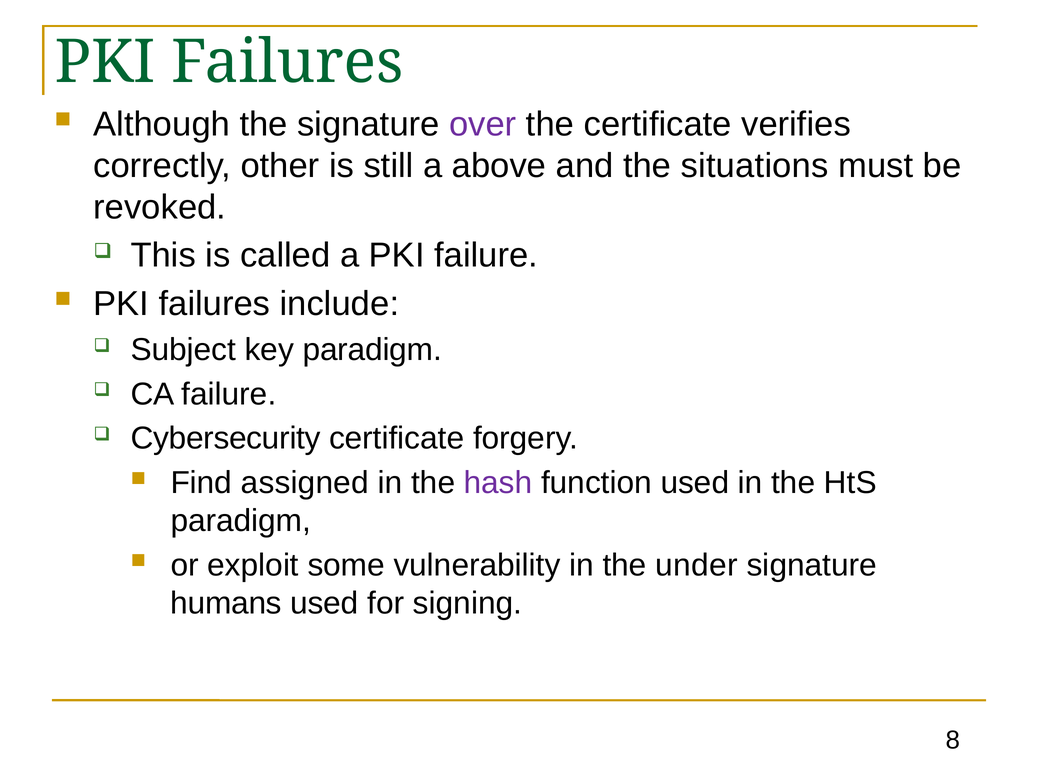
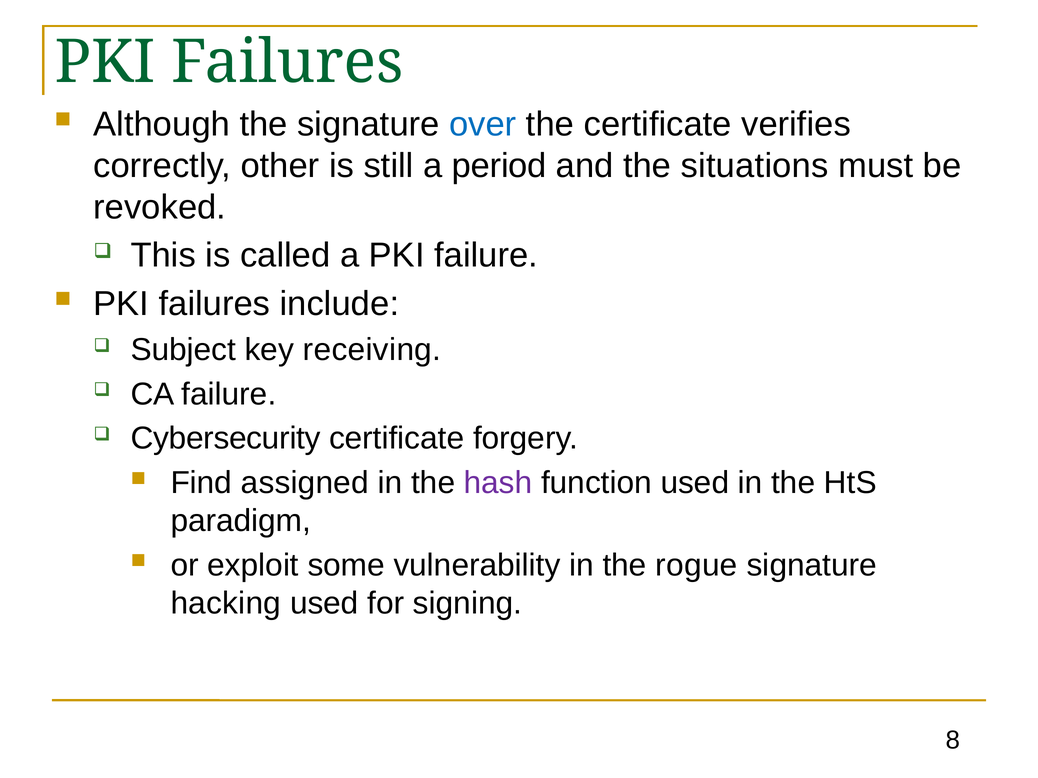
over colour: purple -> blue
above: above -> period
key paradigm: paradigm -> receiving
under: under -> rogue
humans: humans -> hacking
